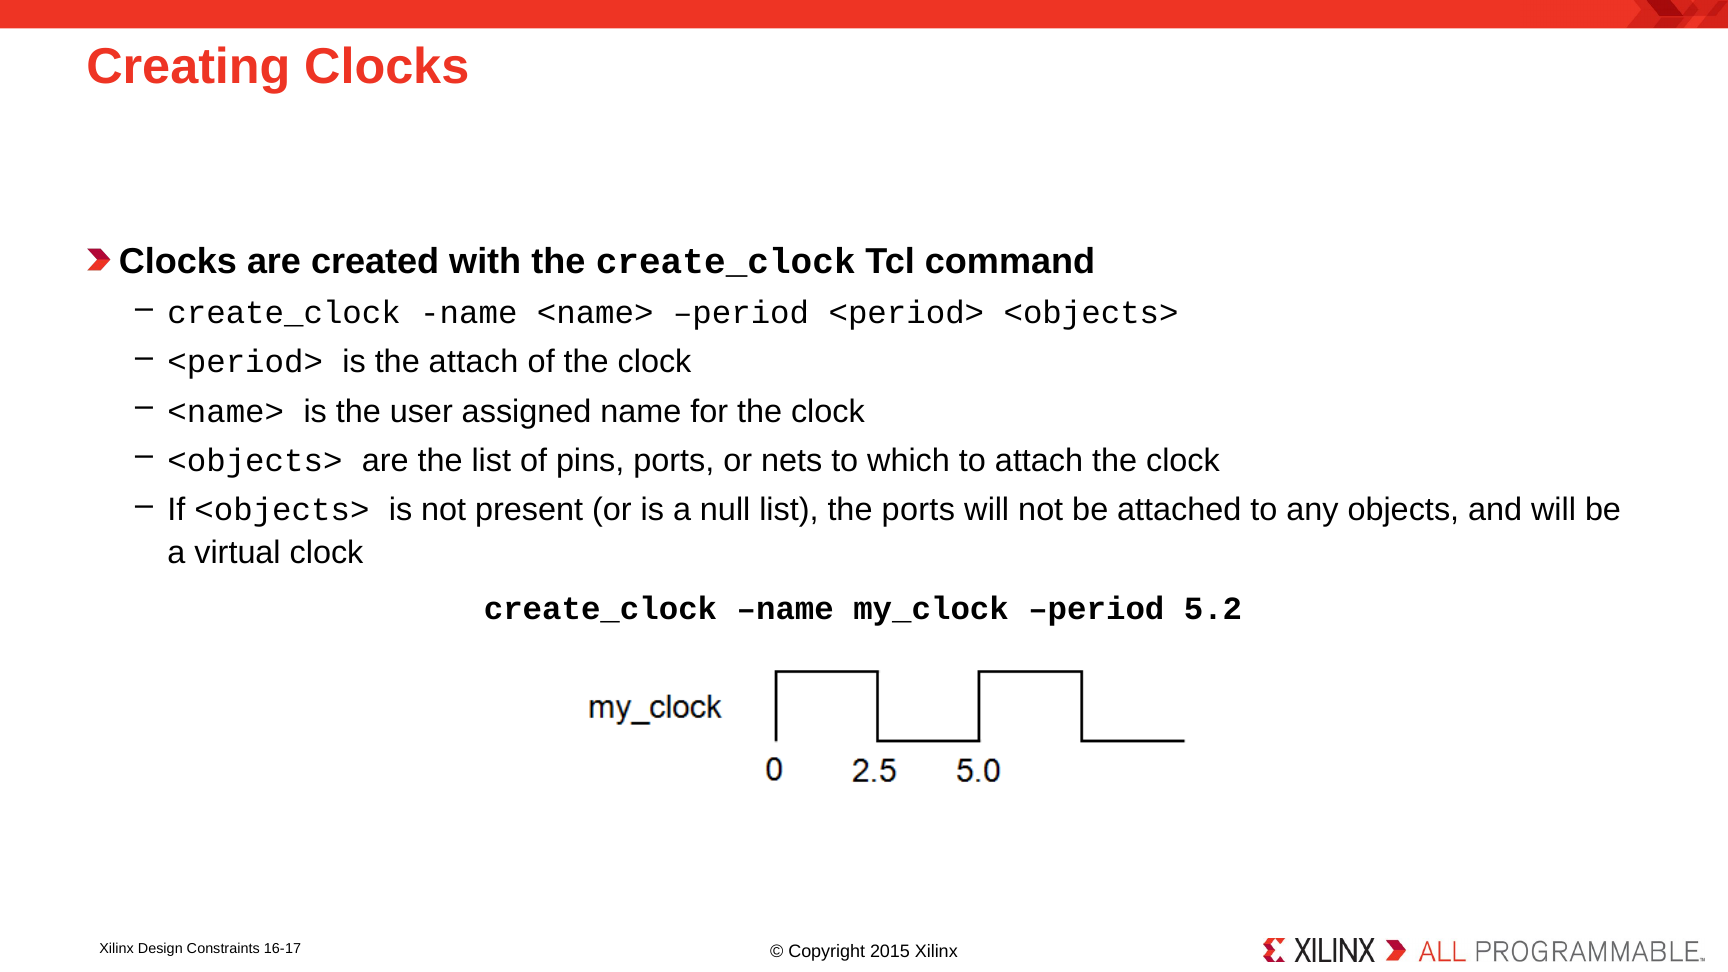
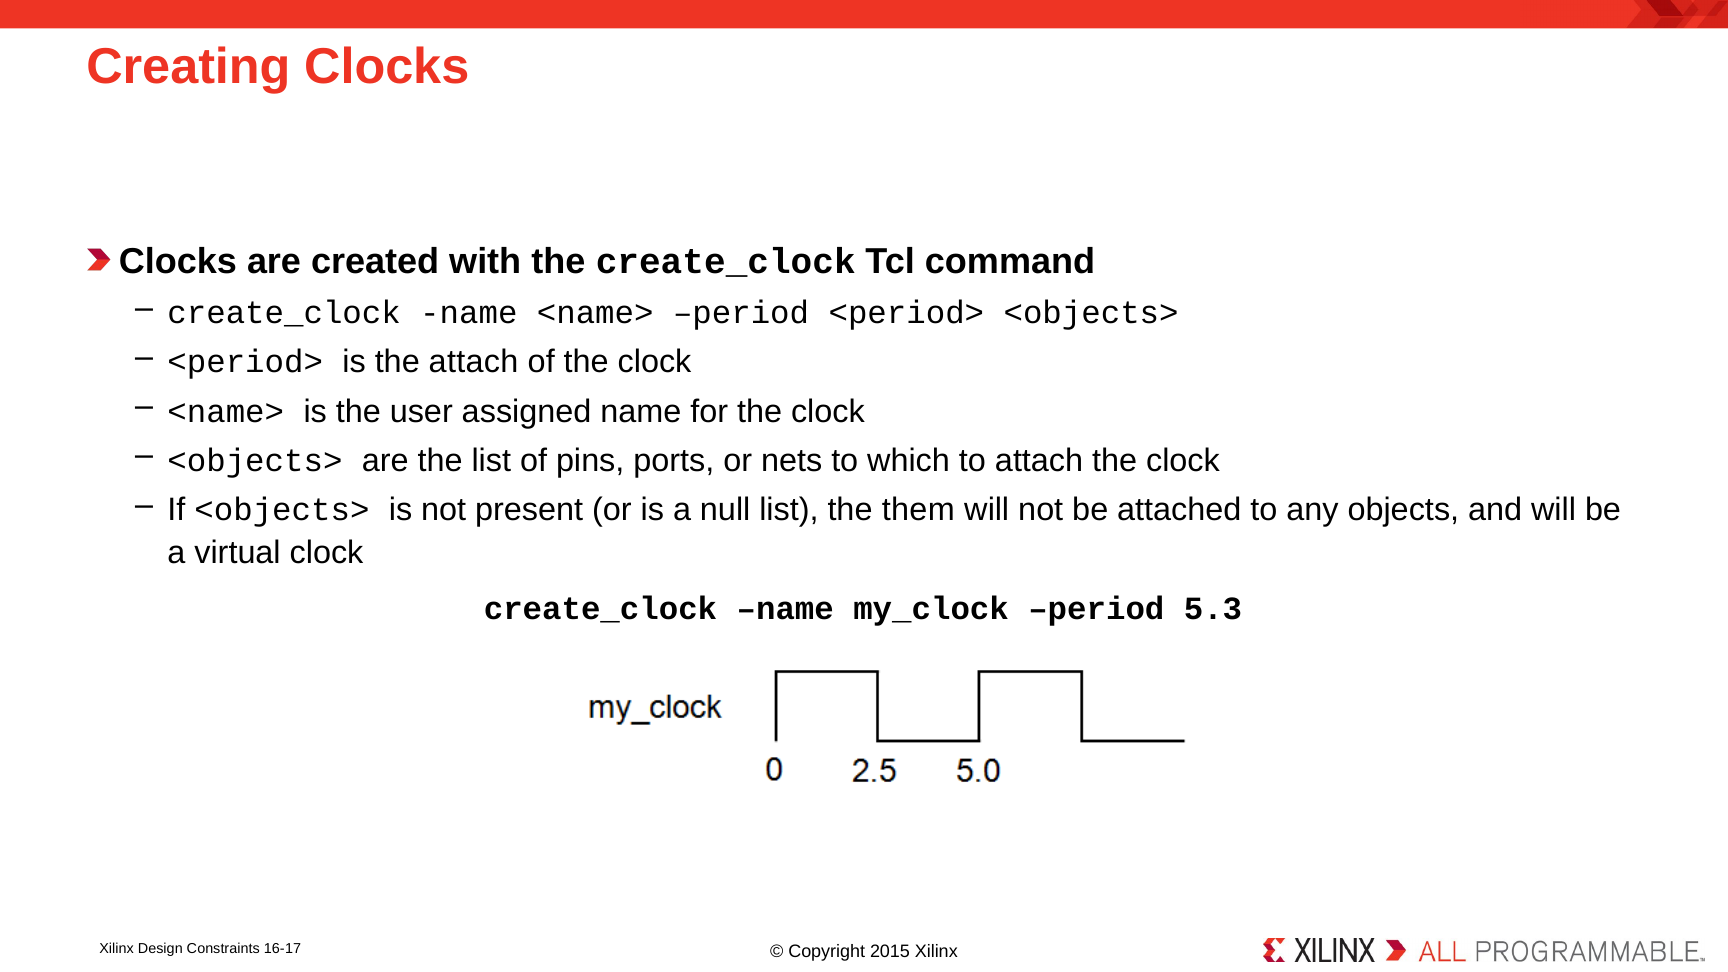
the ports: ports -> them
5.2: 5.2 -> 5.3
